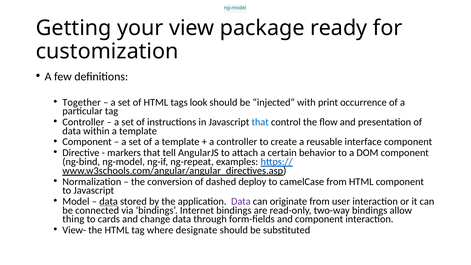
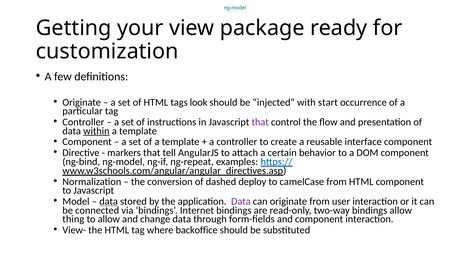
Together at (82, 102): Together -> Originate
print: print -> start
that at (260, 122) colour: blue -> purple
within underline: none -> present
to cards: cards -> allow
designate: designate -> backoffice
